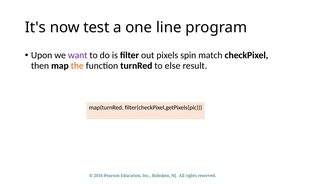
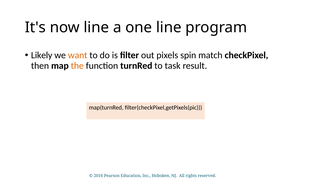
now test: test -> line
Upon: Upon -> Likely
want colour: purple -> orange
else: else -> task
